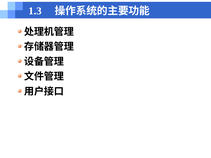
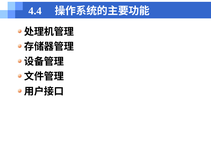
1.3: 1.3 -> 4.4
